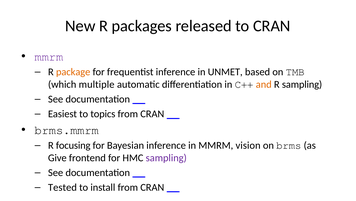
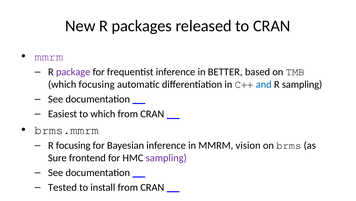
package colour: orange -> purple
UNMET: UNMET -> BETTER
which multiple: multiple -> focusing
and colour: orange -> blue
to topics: topics -> which
Give: Give -> Sure
